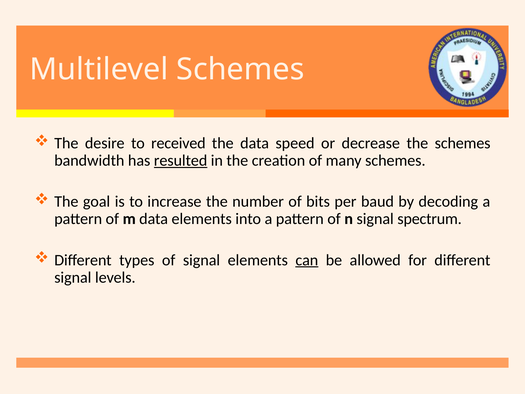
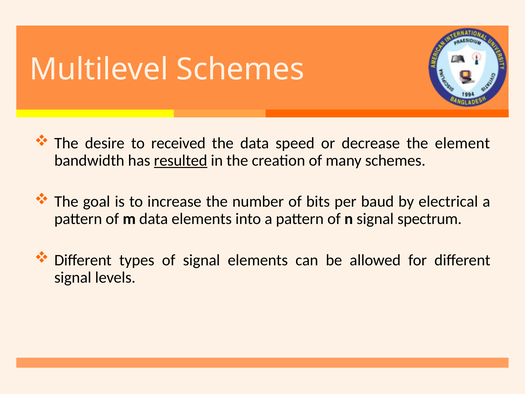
the schemes: schemes -> element
decoding: decoding -> electrical
can underline: present -> none
